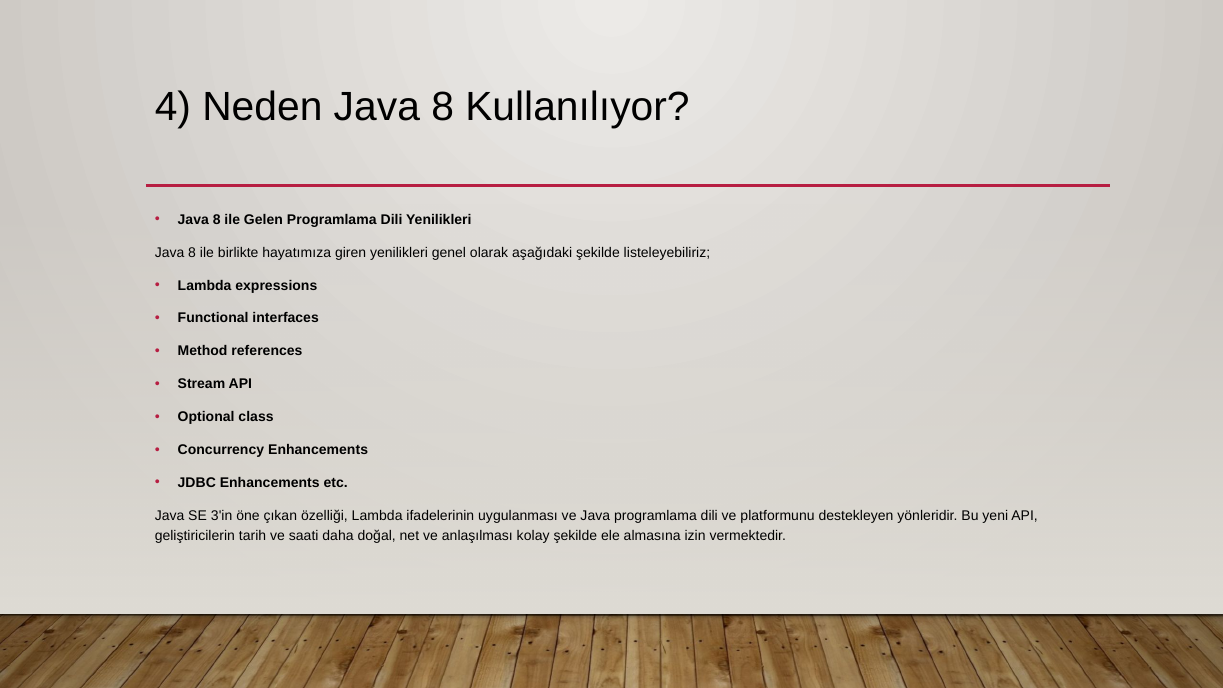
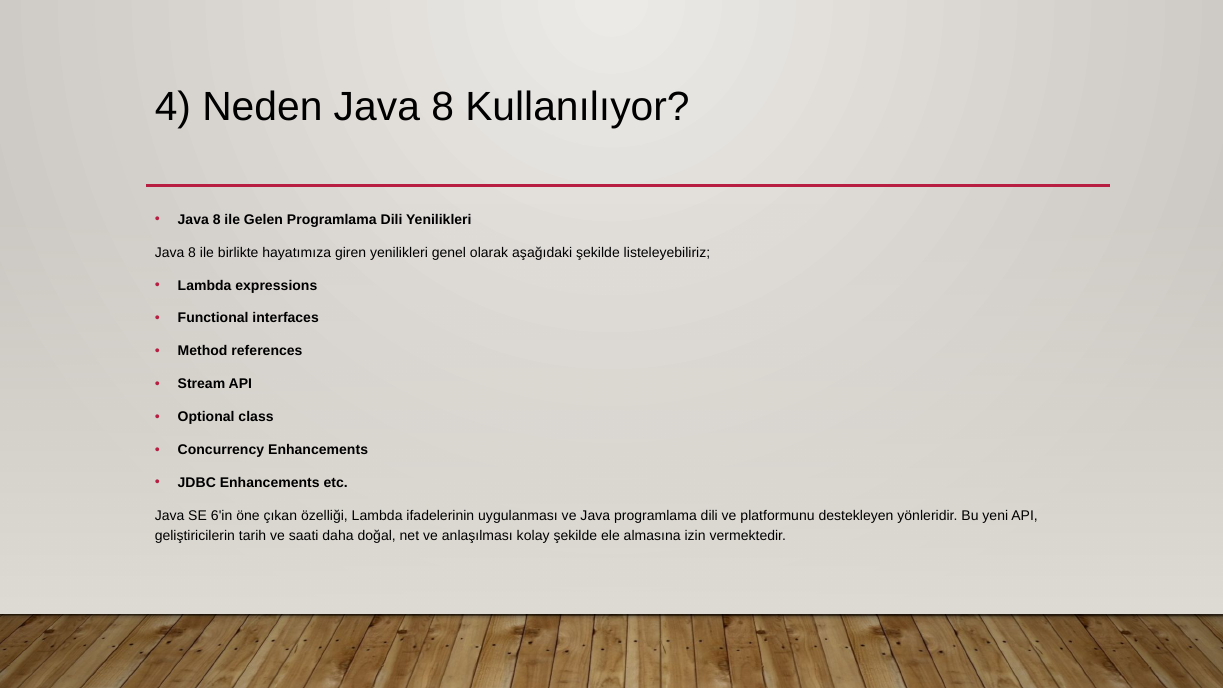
3'in: 3'in -> 6'in
